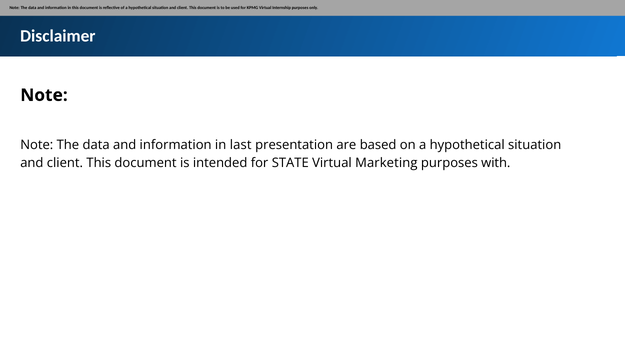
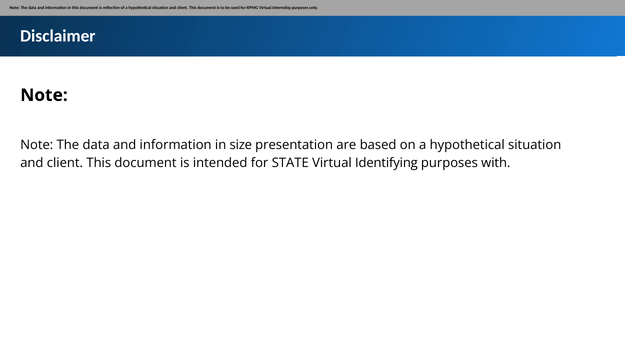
last: last -> size
Marketing: Marketing -> Identifying
